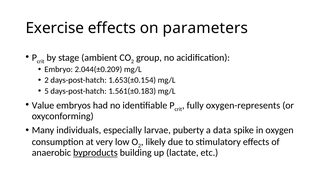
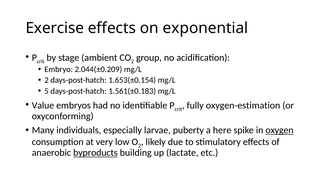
parameters: parameters -> exponential
oxygen-represents: oxygen-represents -> oxygen-estimation
data: data -> here
oxygen underline: none -> present
